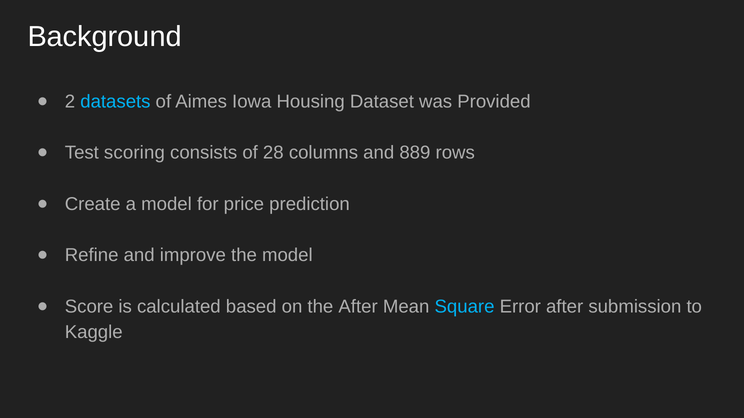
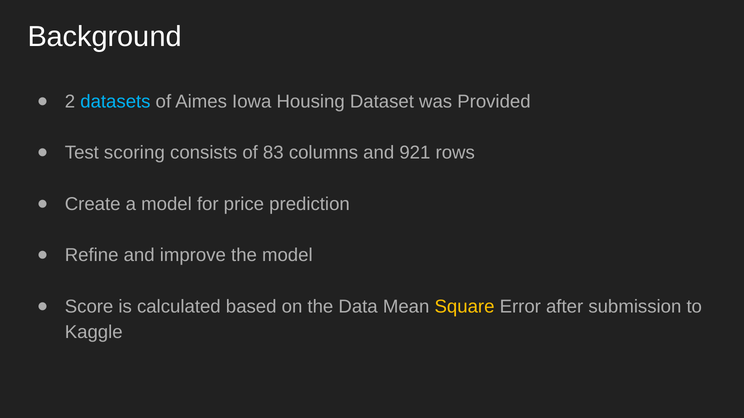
28: 28 -> 83
889: 889 -> 921
the After: After -> Data
Square colour: light blue -> yellow
